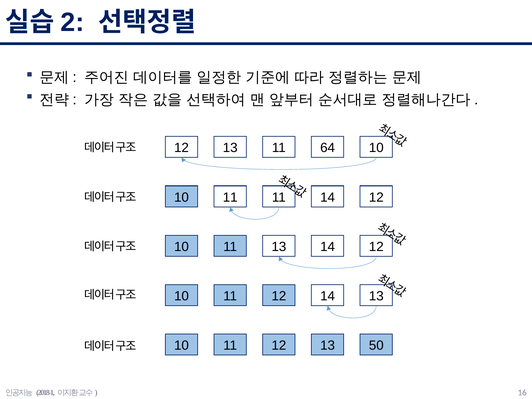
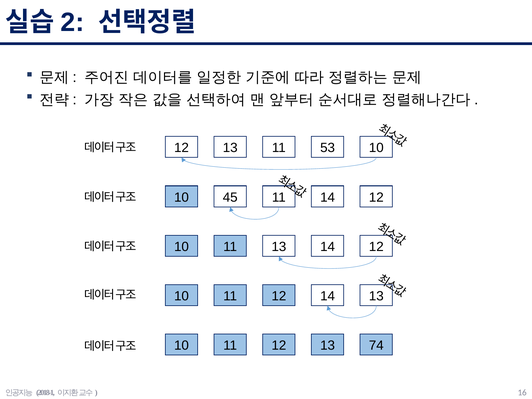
64: 64 -> 53
11 at (230, 197): 11 -> 45
50: 50 -> 74
